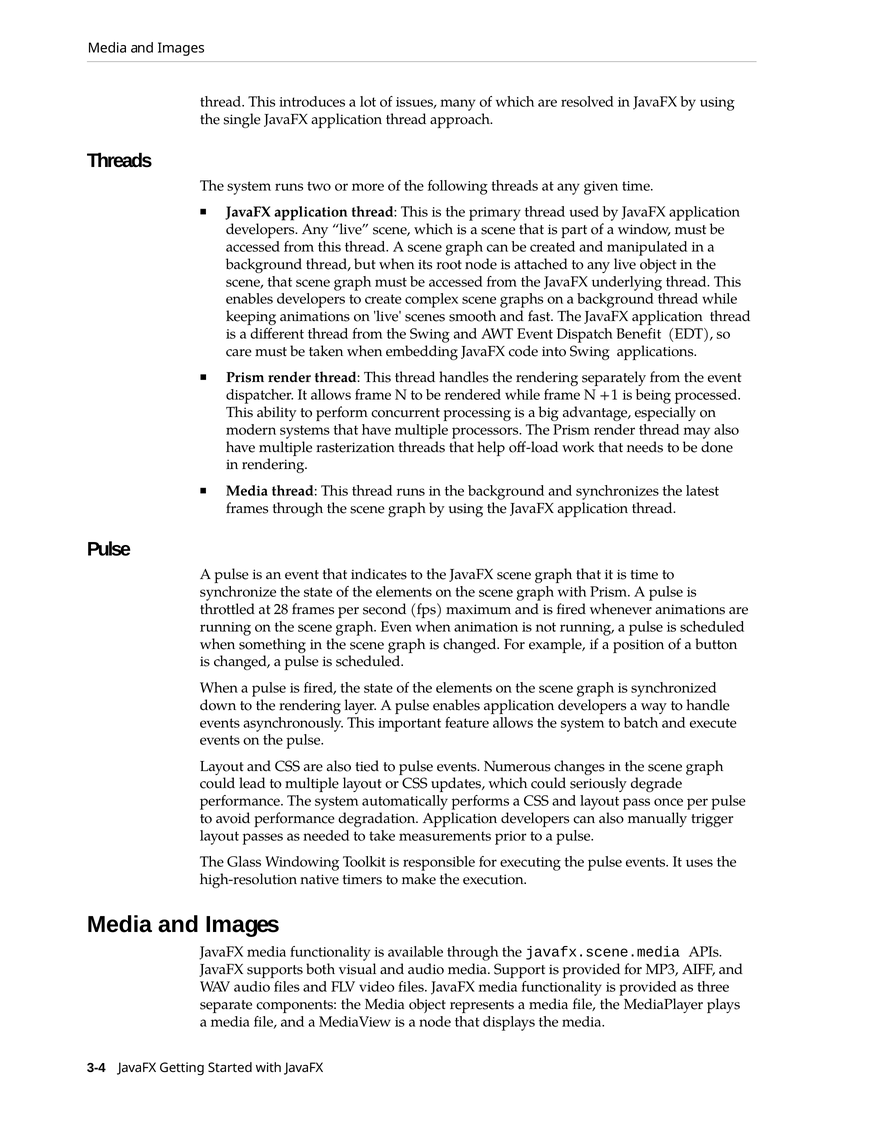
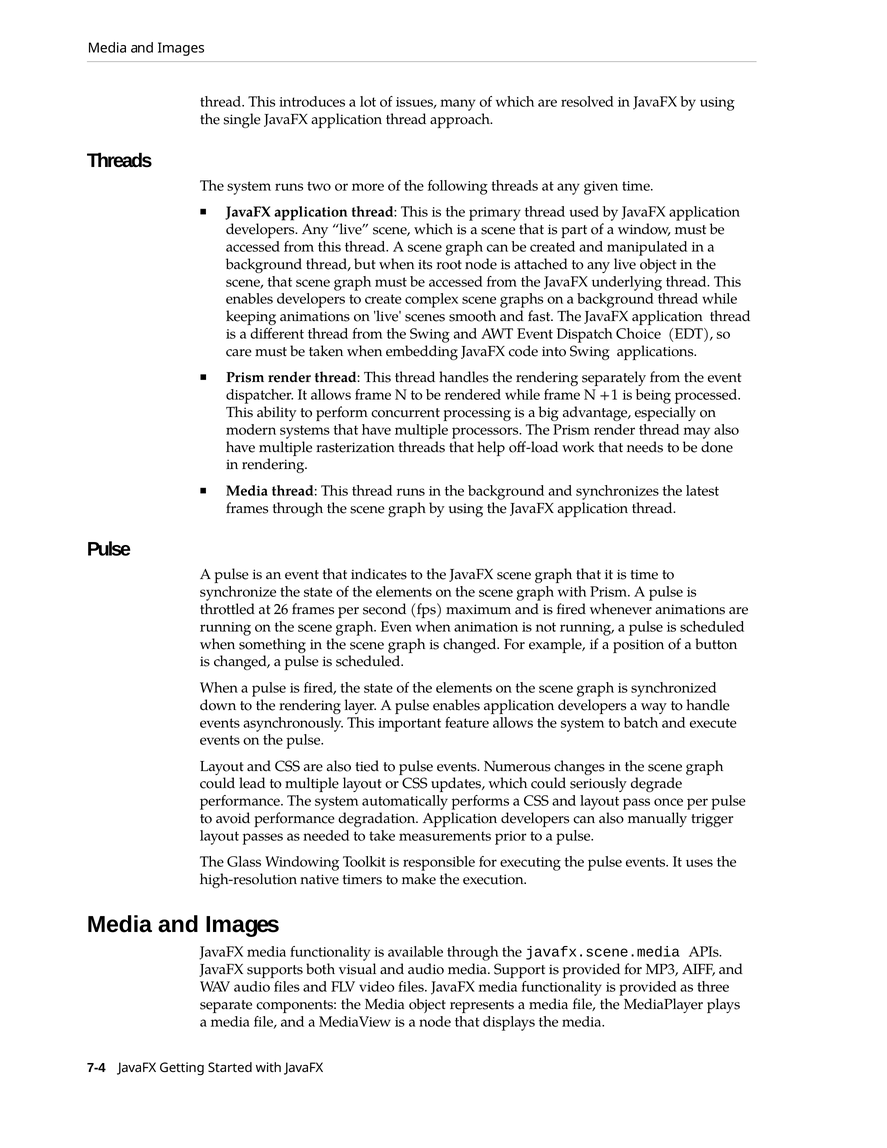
Benefit: Benefit -> Choice
28: 28 -> 26
3-4: 3-4 -> 7-4
